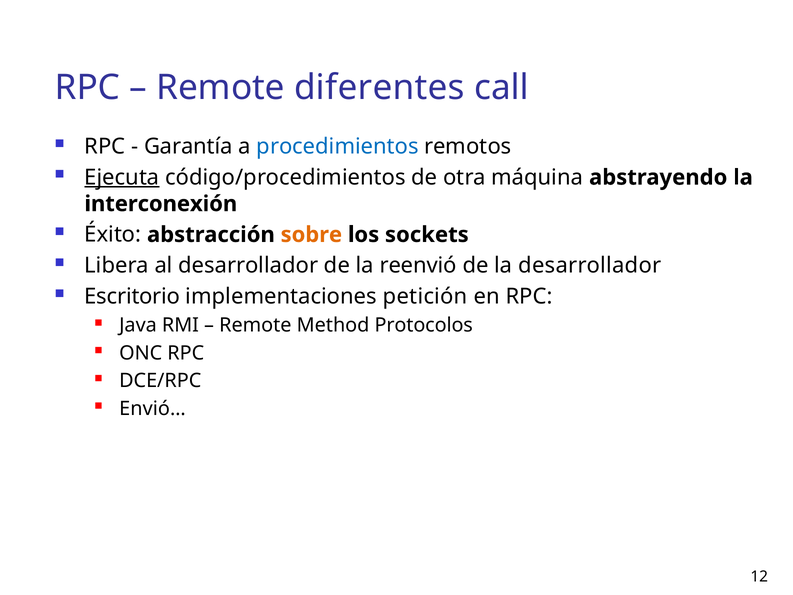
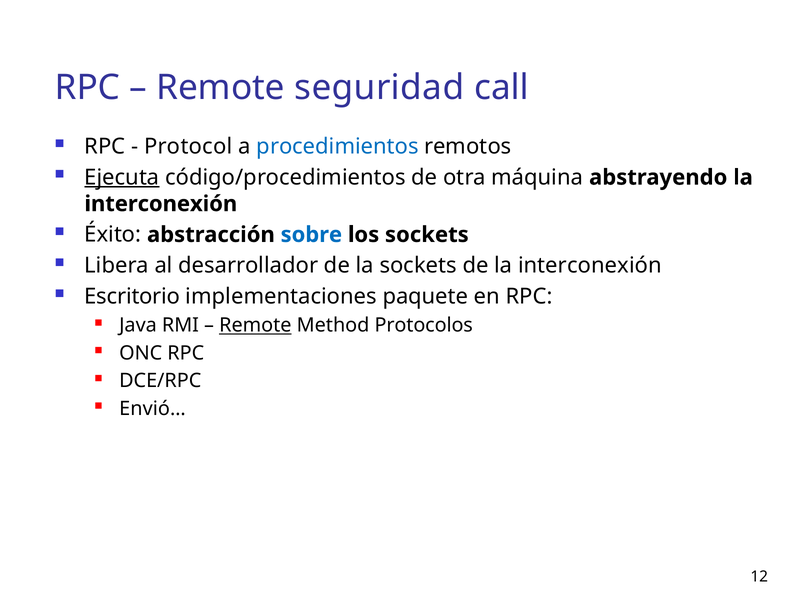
diferentes: diferentes -> seguridad
Garantía: Garantía -> Protocol
sobre colour: orange -> blue
la reenvió: reenvió -> sockets
de la desarrollador: desarrollador -> interconexión
petición: petición -> paquete
Remote at (255, 325) underline: none -> present
